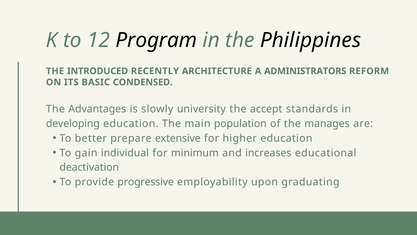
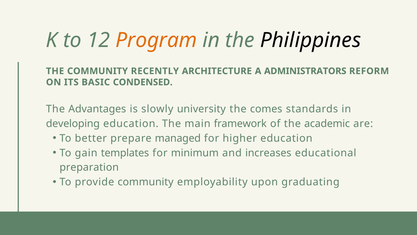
Program colour: black -> orange
THE INTRODUCED: INTRODUCED -> COMMUNITY
accept: accept -> comes
population: population -> framework
manages: manages -> academic
extensive: extensive -> managed
individual: individual -> templates
deactivation: deactivation -> preparation
provide progressive: progressive -> community
